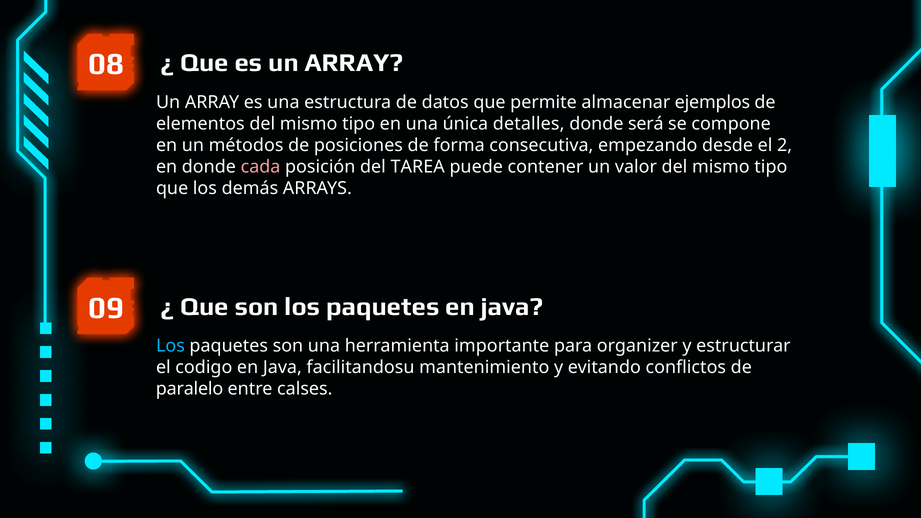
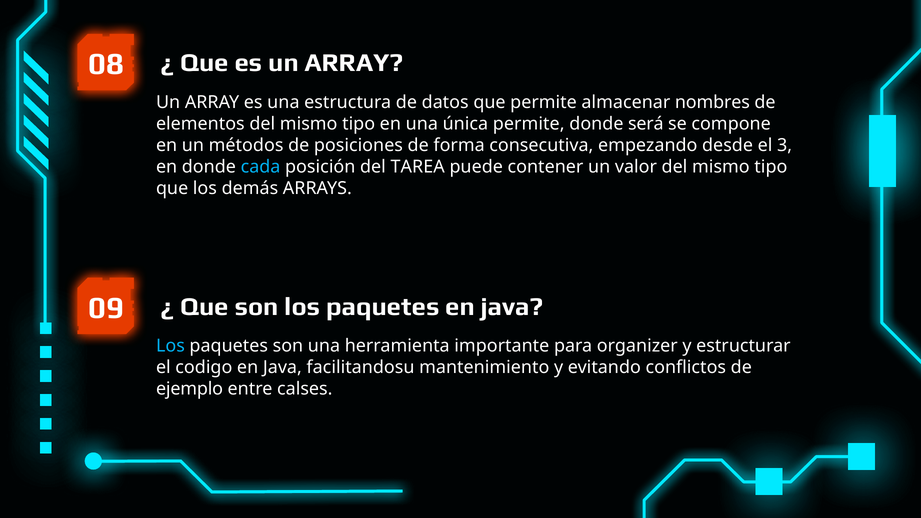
ejemplos: ejemplos -> nombres
única detalles: detalles -> permite
2: 2 -> 3
cada colour: pink -> light blue
paralelo: paralelo -> ejemplo
